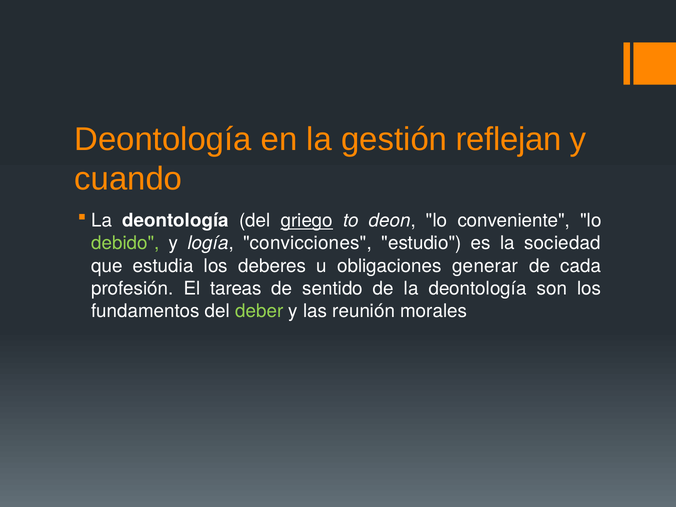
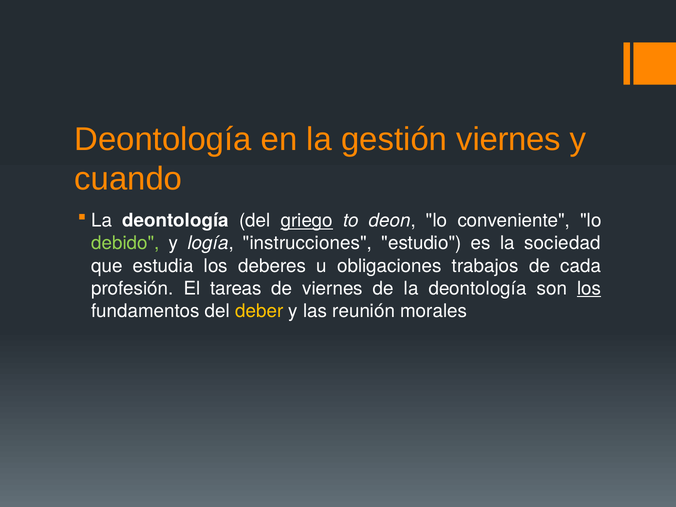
gestión reflejan: reflejan -> viernes
convicciones: convicciones -> instrucciones
generar: generar -> trabajos
de sentido: sentido -> viernes
los at (589, 288) underline: none -> present
deber colour: light green -> yellow
